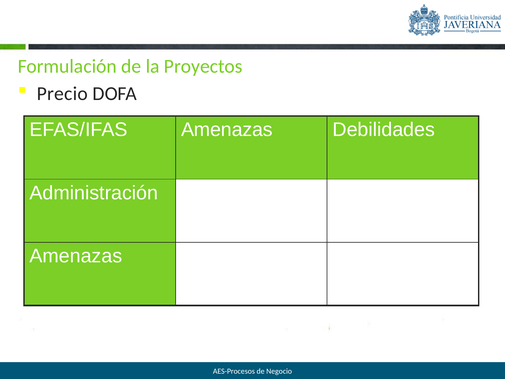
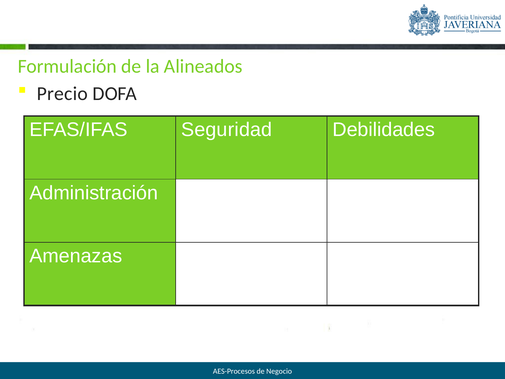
Proyectos: Proyectos -> Alineados
EFAS/IFAS Amenazas: Amenazas -> Seguridad
